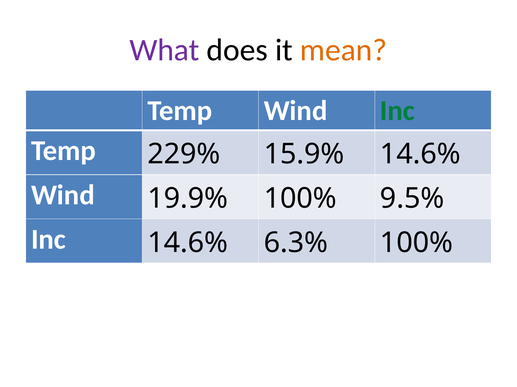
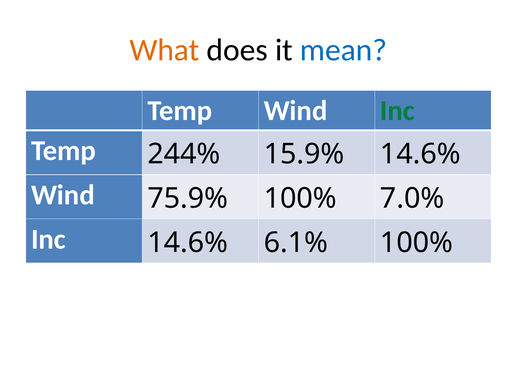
What colour: purple -> orange
mean colour: orange -> blue
229%: 229% -> 244%
19.9%: 19.9% -> 75.9%
9.5%: 9.5% -> 7.0%
6.3%: 6.3% -> 6.1%
